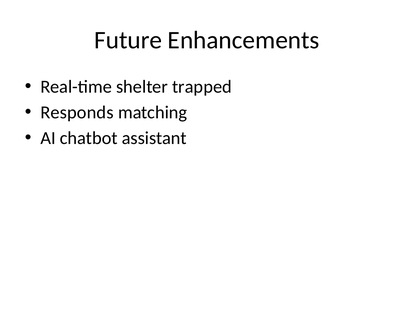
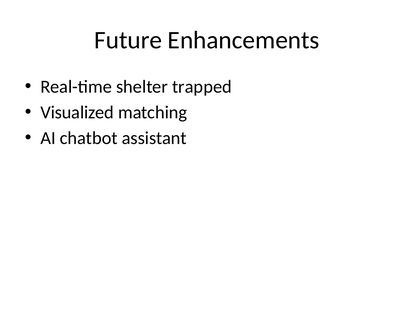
Responds: Responds -> Visualized
